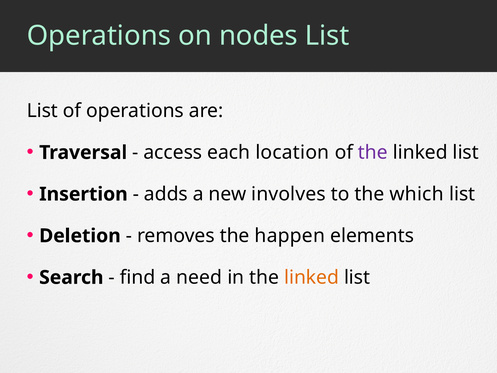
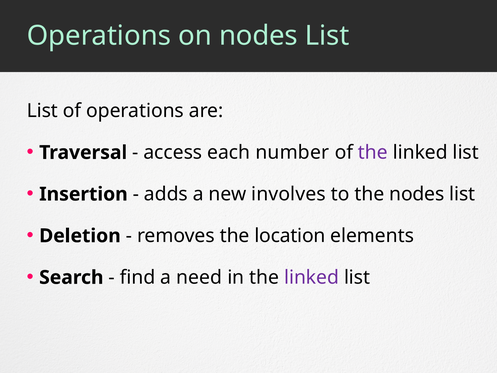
location: location -> number
the which: which -> nodes
happen: happen -> location
linked at (312, 277) colour: orange -> purple
